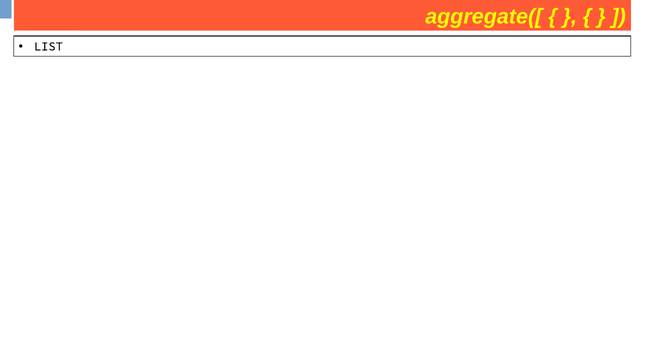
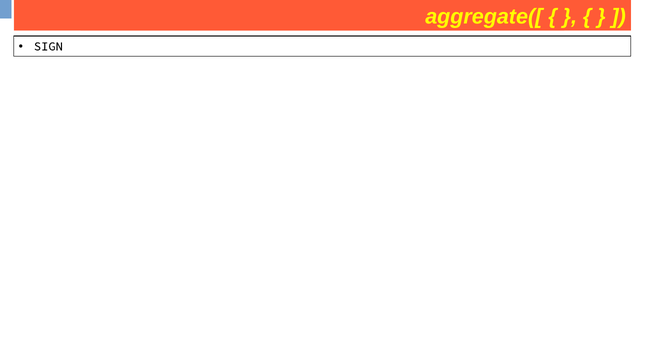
LIST: LIST -> SIGN
